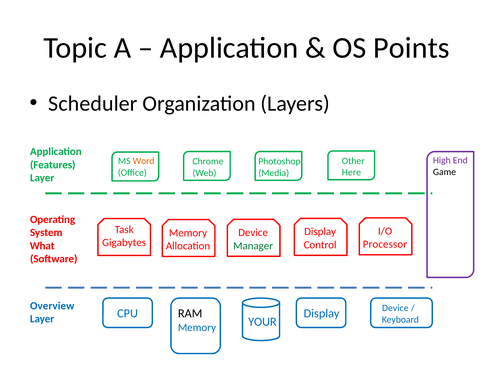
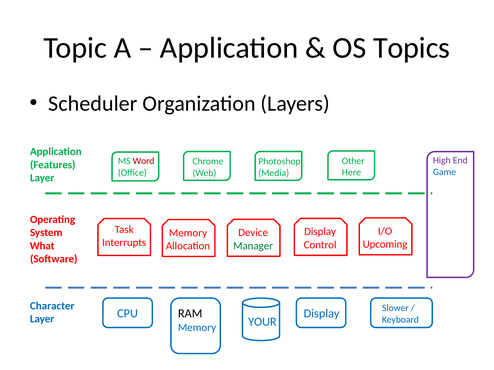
Points: Points -> Topics
Word colour: orange -> red
Game colour: black -> blue
Gigabytes: Gigabytes -> Interrupts
Processor: Processor -> Upcoming
Overview: Overview -> Character
Display Device: Device -> Slower
